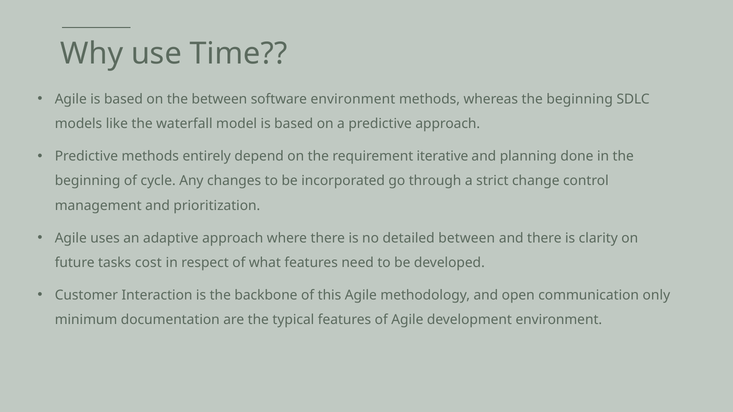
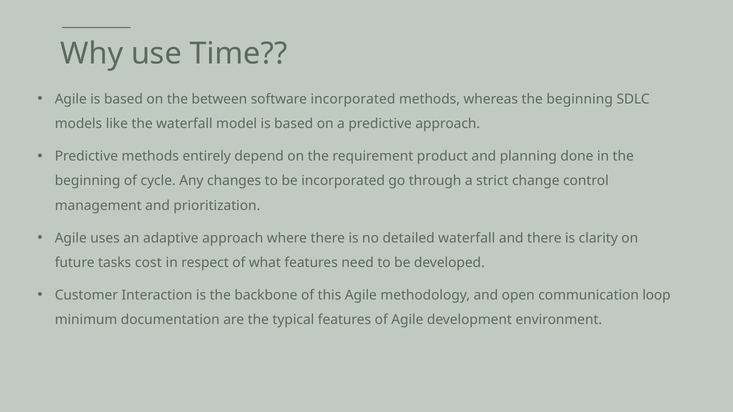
software environment: environment -> incorporated
iterative: iterative -> product
detailed between: between -> waterfall
only: only -> loop
